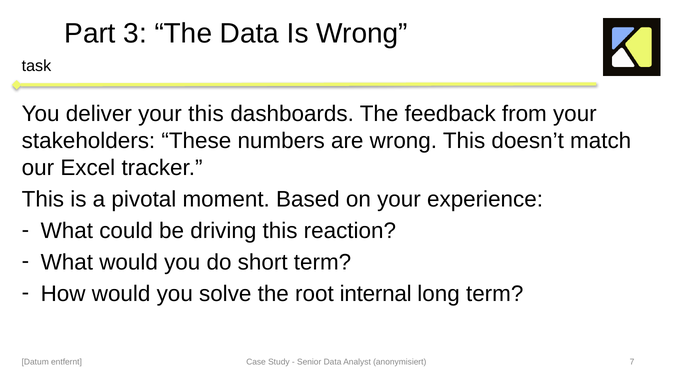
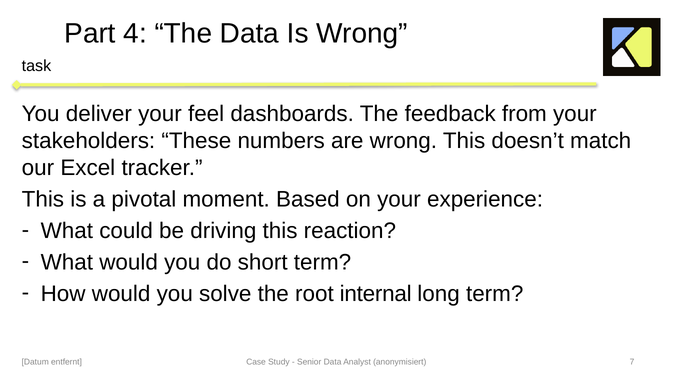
3: 3 -> 4
your this: this -> feel
